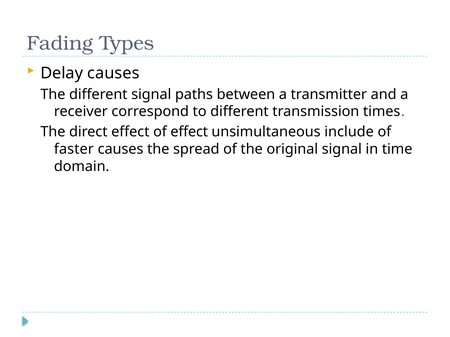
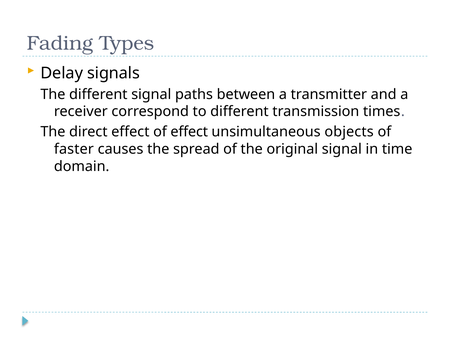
Delay causes: causes -> signals
include: include -> objects
